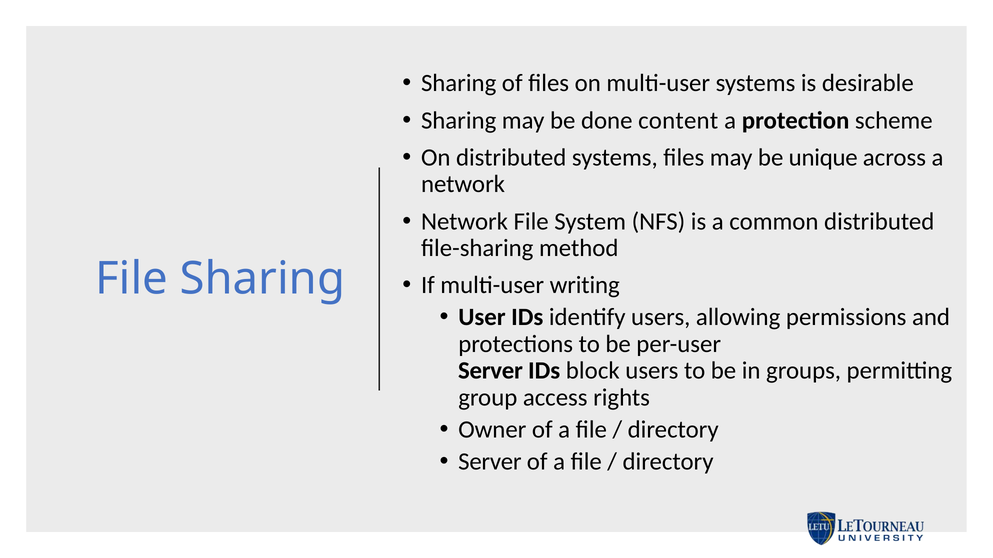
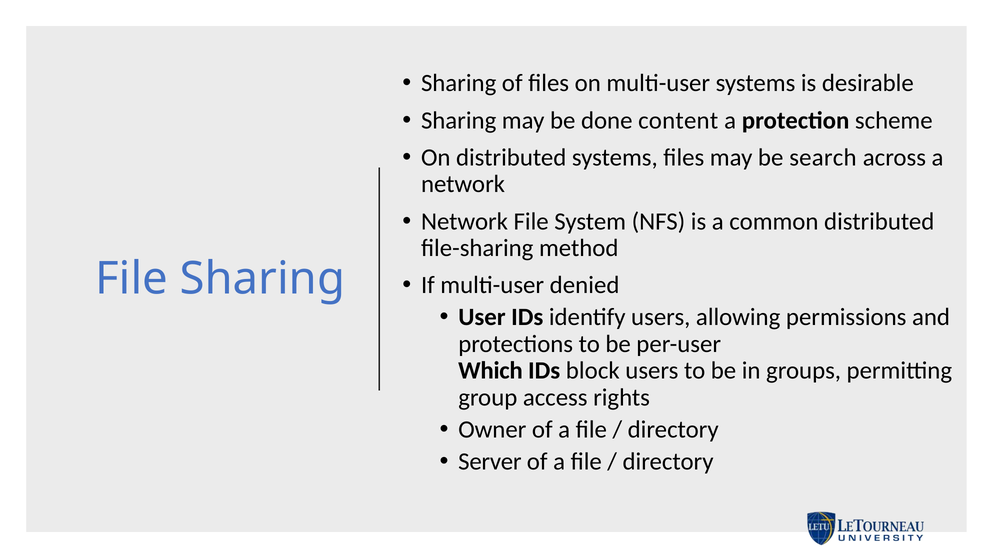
unique: unique -> search
writing: writing -> denied
Server at (490, 371): Server -> Which
